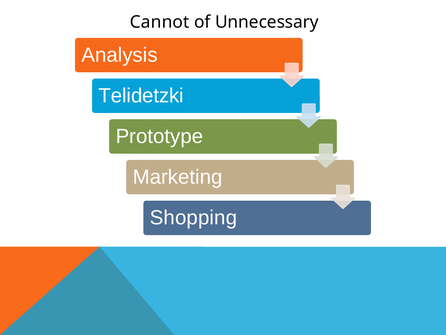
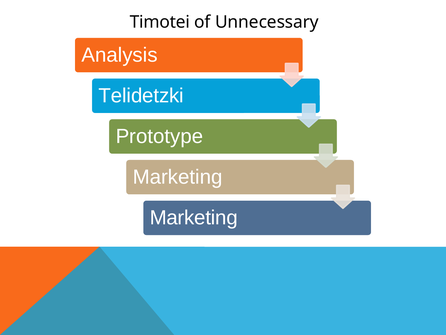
Cannot: Cannot -> Timotei
Shopping at (194, 217): Shopping -> Marketing
